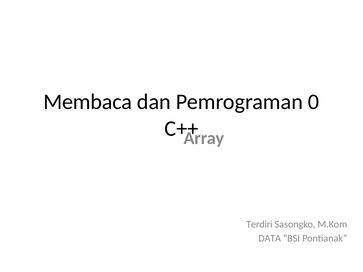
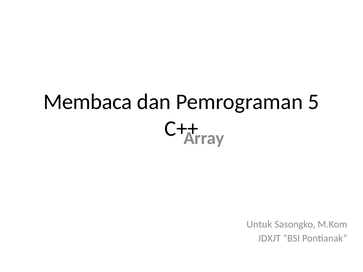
0: 0 -> 5
Terdiri: Terdiri -> Untuk
DATA: DATA -> IDXJT
